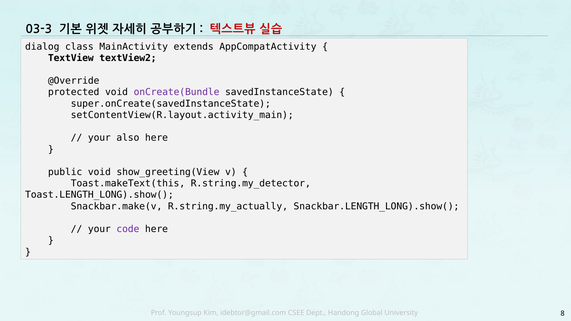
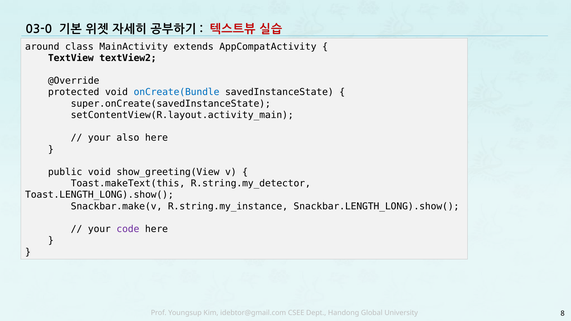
03-3: 03-3 -> 03-0
dialog: dialog -> around
onCreate(Bundle colour: purple -> blue
R.string.my_actually: R.string.my_actually -> R.string.my_instance
